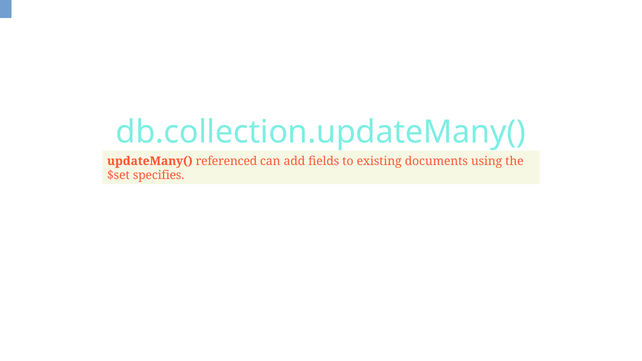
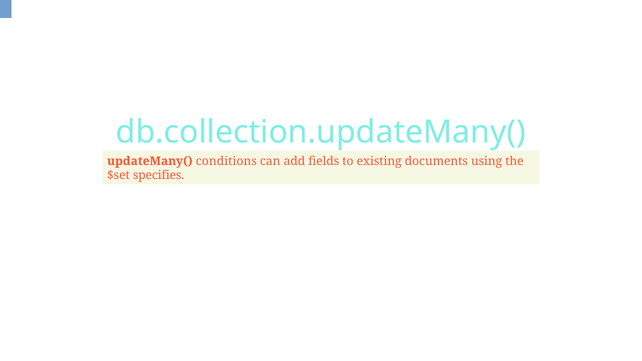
referenced: referenced -> conditions
